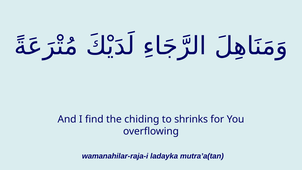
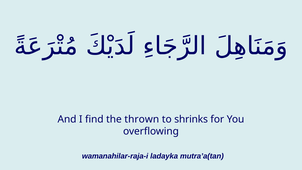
chiding: chiding -> thrown
